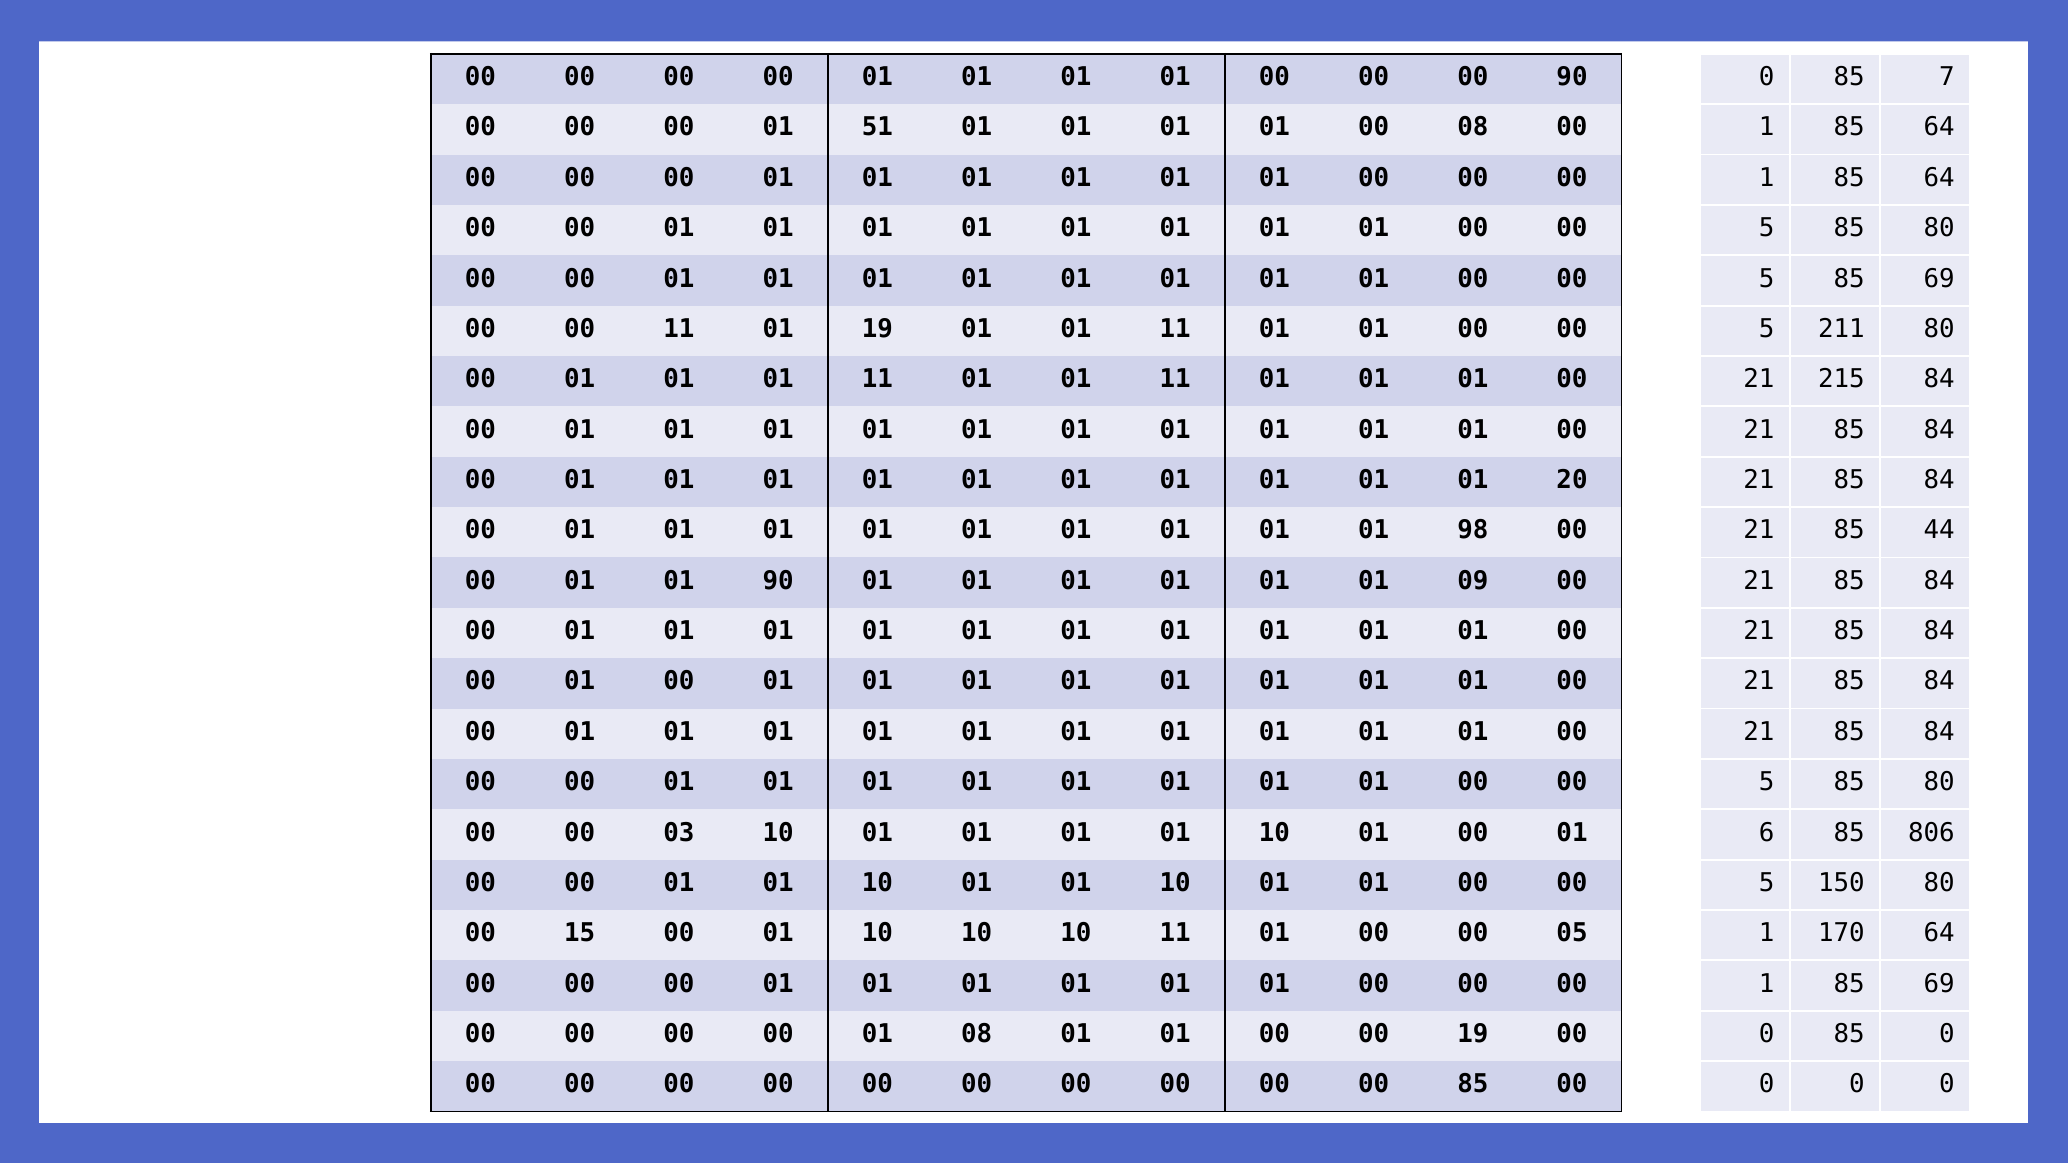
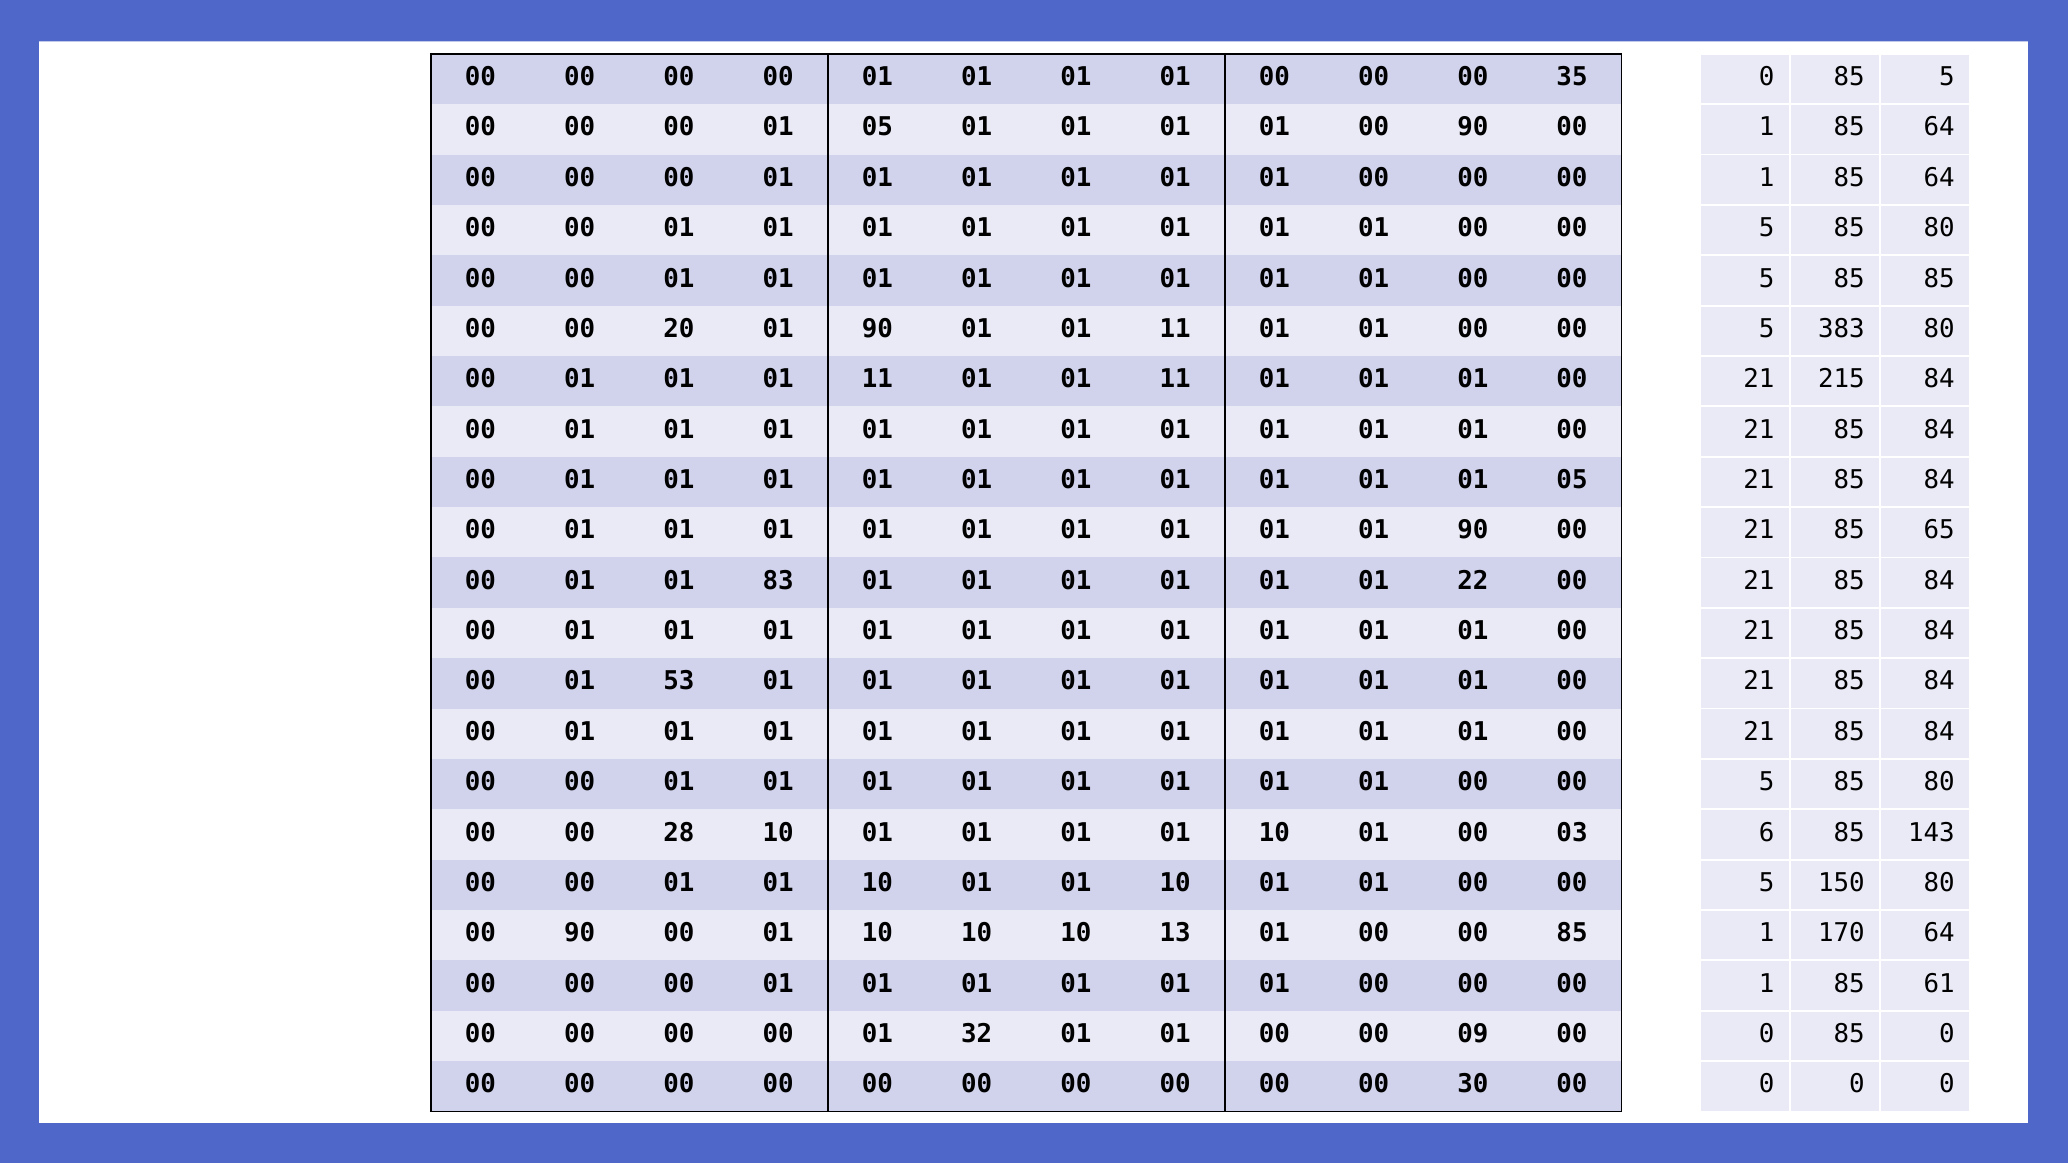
00 90: 90 -> 35
0 85 7: 7 -> 5
00 01 51: 51 -> 05
01 00 08: 08 -> 90
5 85 69: 69 -> 85
00 11: 11 -> 20
19 at (877, 329): 19 -> 90
211: 211 -> 383
01 01 20: 20 -> 05
01 01 98: 98 -> 90
44: 44 -> 65
01 90: 90 -> 83
09: 09 -> 22
00 at (679, 682): 00 -> 53
03: 03 -> 28
10 01 00 01: 01 -> 03
806: 806 -> 143
15 at (580, 933): 15 -> 90
10 11: 11 -> 13
00 05: 05 -> 85
1 85 69: 69 -> 61
01 08: 08 -> 32
00 19: 19 -> 09
00 85: 85 -> 30
